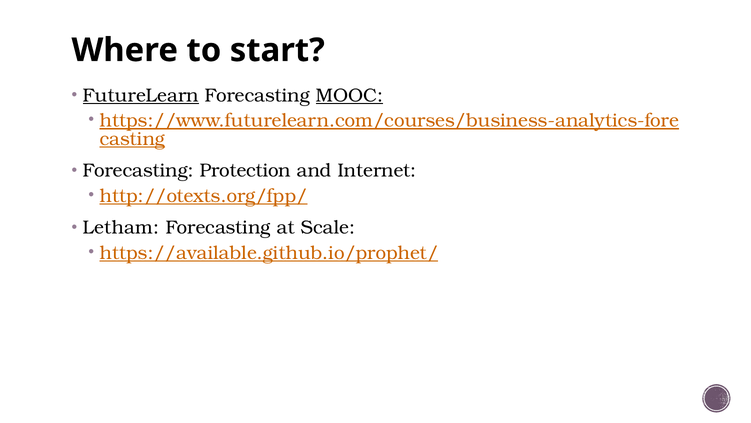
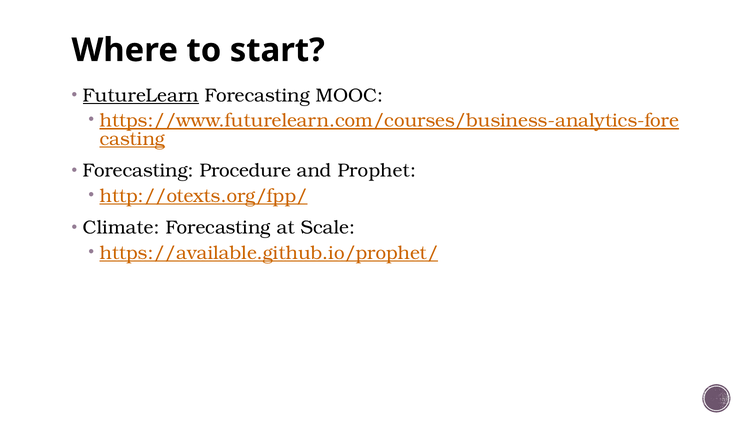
MOOC underline: present -> none
Protection: Protection -> Procedure
Internet: Internet -> Prophet
Letham: Letham -> Climate
